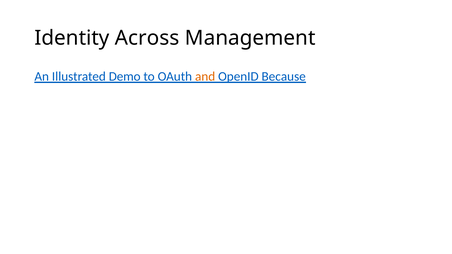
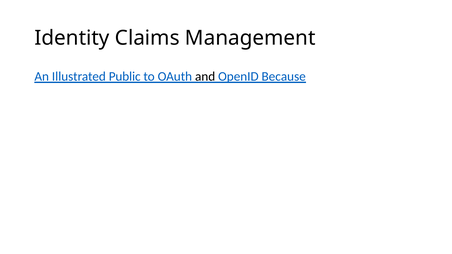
Across: Across -> Claims
Demo: Demo -> Public
and colour: orange -> black
